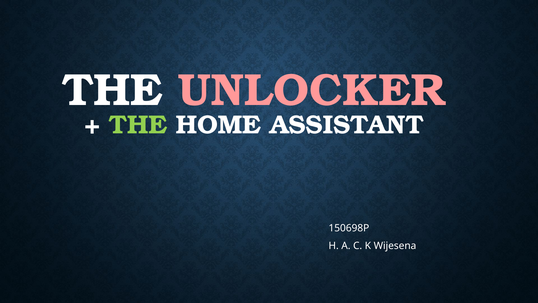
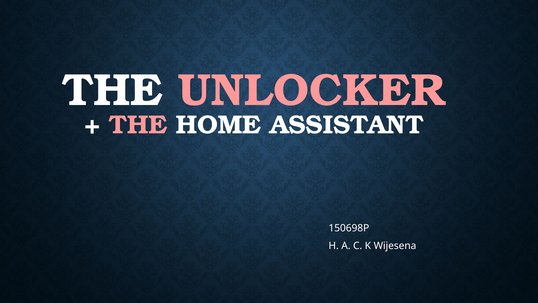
THE at (138, 125) colour: light green -> pink
